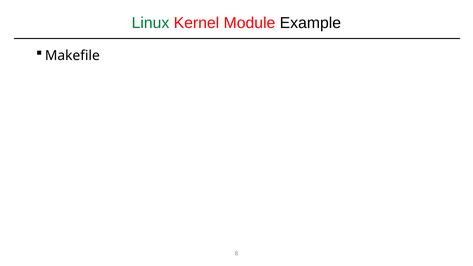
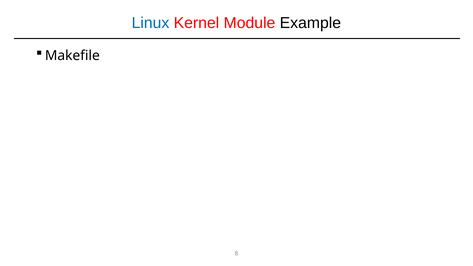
Linux colour: green -> blue
